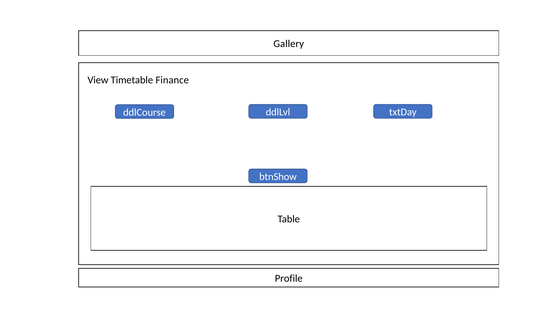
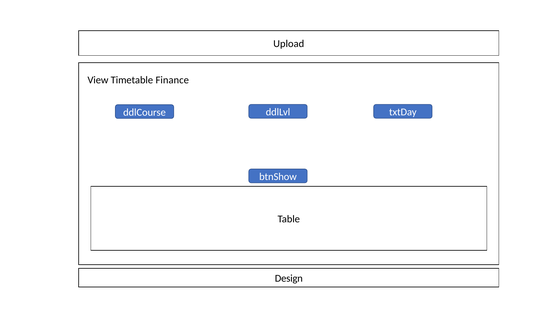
Gallery: Gallery -> Upload
Profile: Profile -> Design
